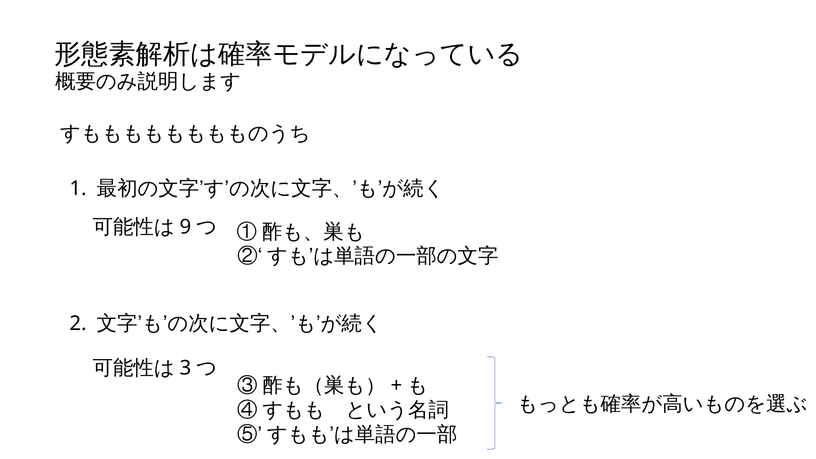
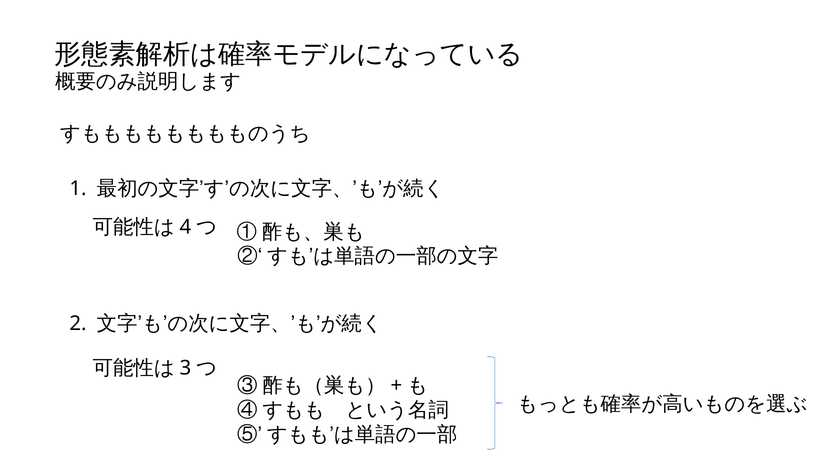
9: 9 -> 4
